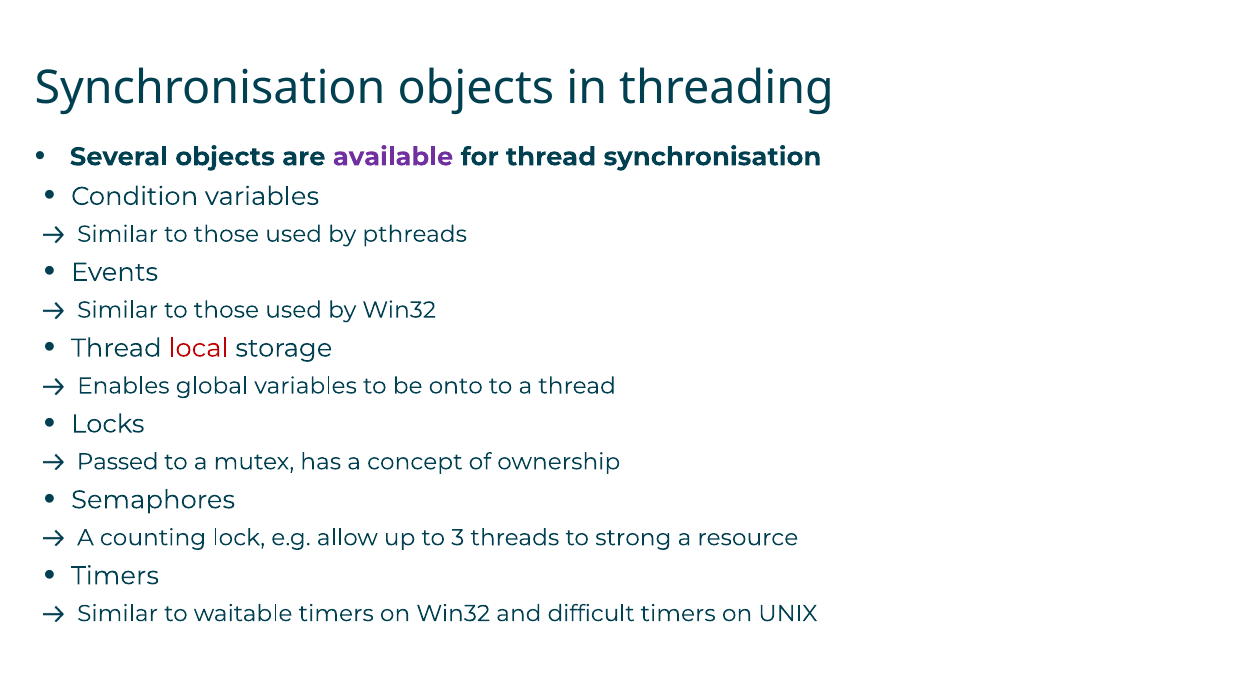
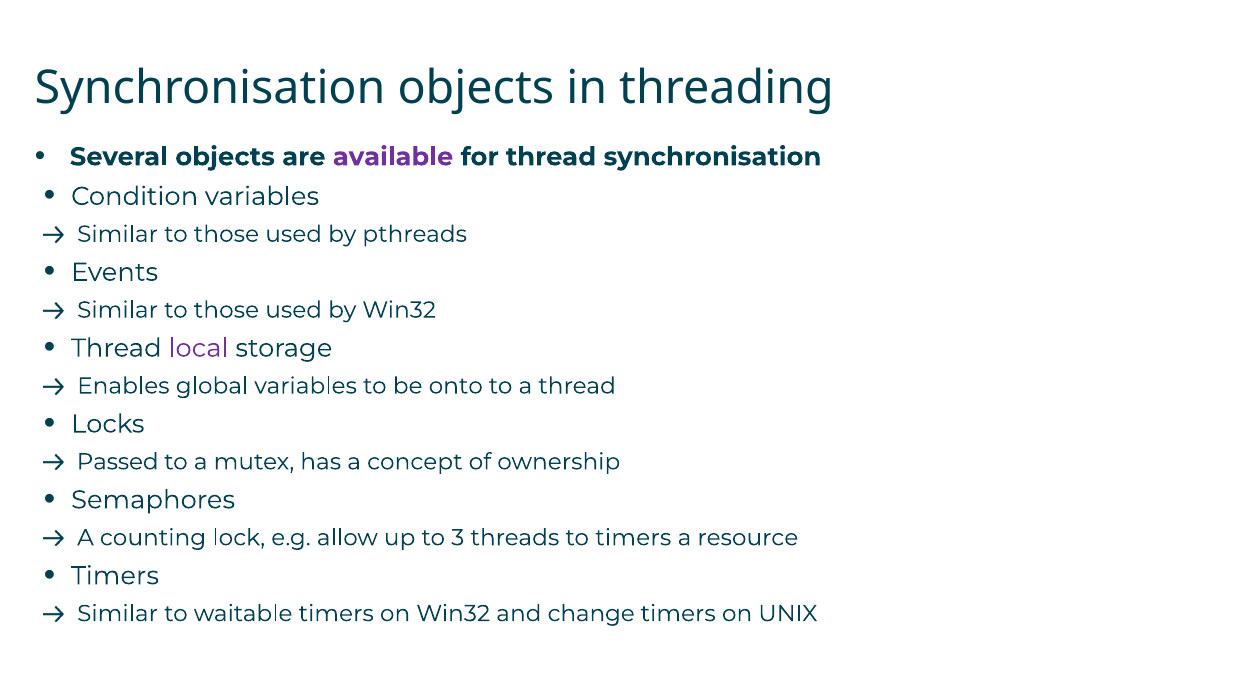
local colour: red -> purple
to strong: strong -> timers
difficult: difficult -> change
